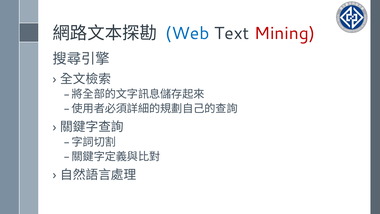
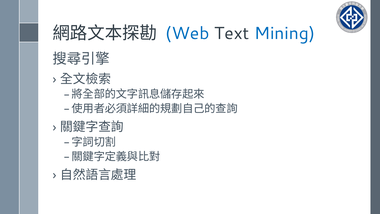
Mining colour: red -> blue
